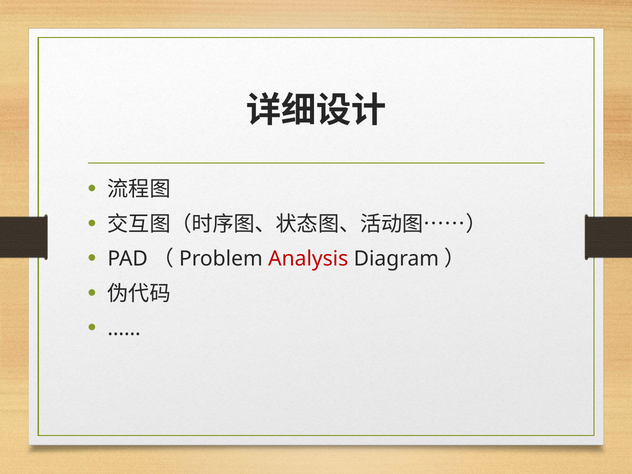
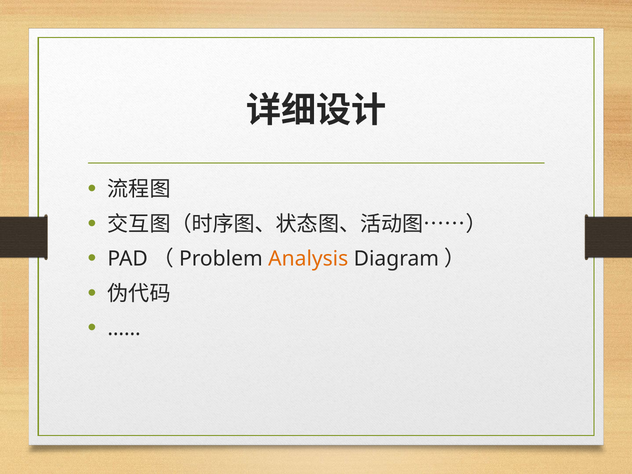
Analysis colour: red -> orange
